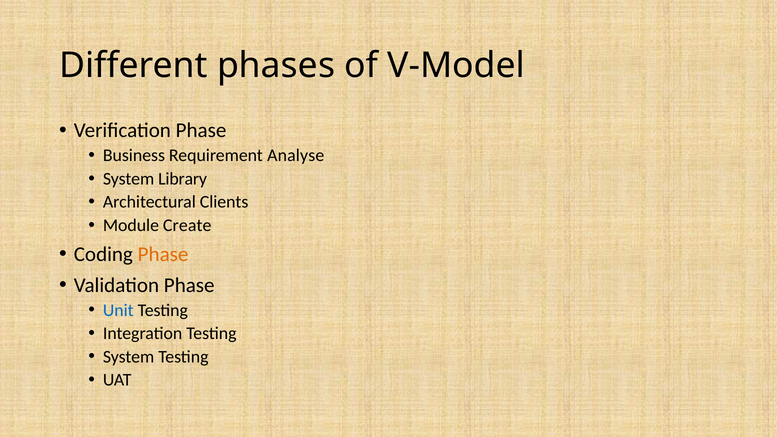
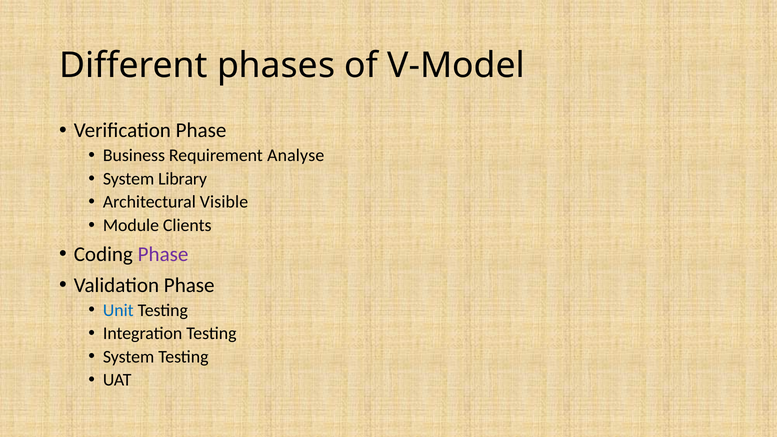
Clients: Clients -> Visible
Create: Create -> Clients
Phase at (163, 254) colour: orange -> purple
